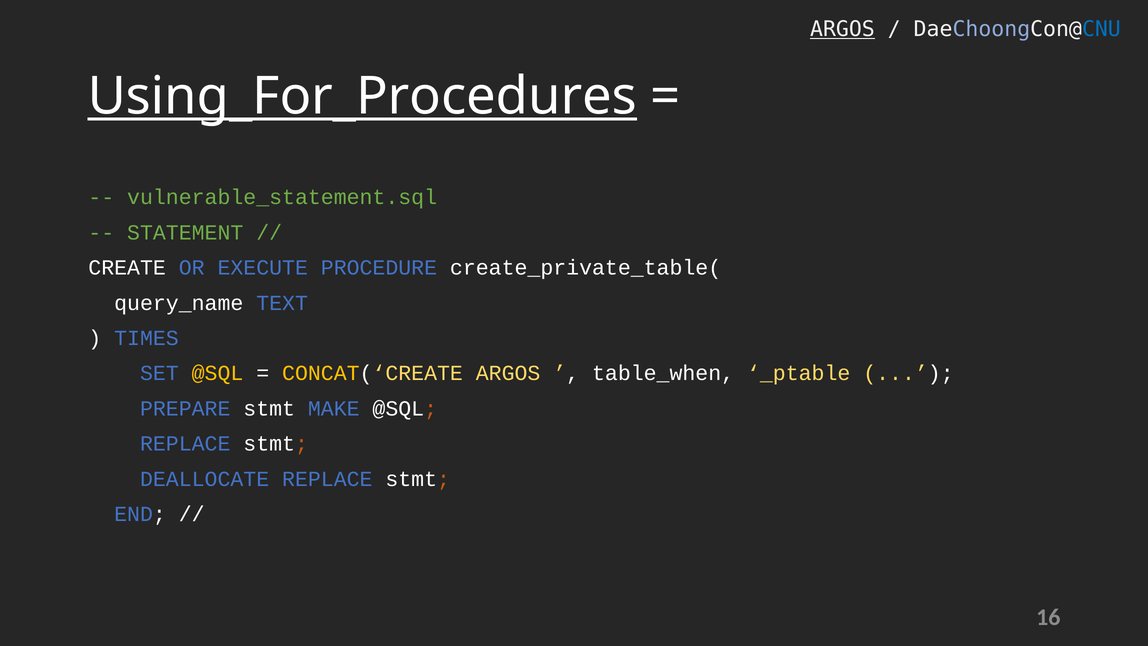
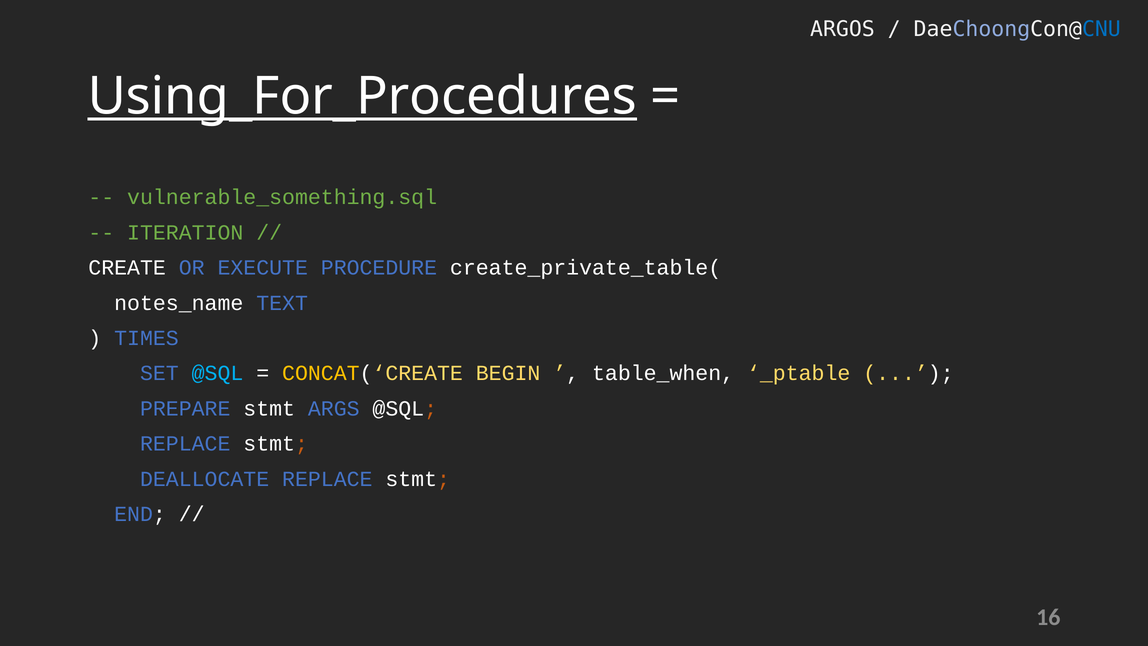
ARGOS at (842, 29) underline: present -> none
vulnerable_statement.sql: vulnerable_statement.sql -> vulnerable_something.sql
STATEMENT: STATEMENT -> ITERATION
query_name: query_name -> notes_name
@SQL at (218, 373) colour: yellow -> light blue
CONCAT(‘CREATE ARGOS: ARGOS -> BEGIN
MAKE: MAKE -> ARGS
